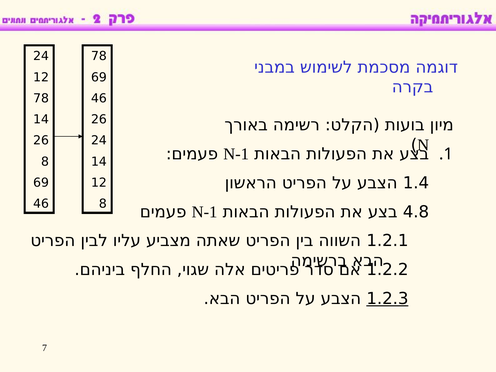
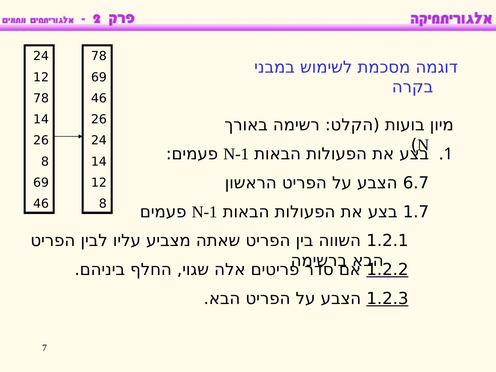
1.4: 1.4 -> 6.7
4.8: 4.8 -> 1.7
1.2.2 underline: none -> present
